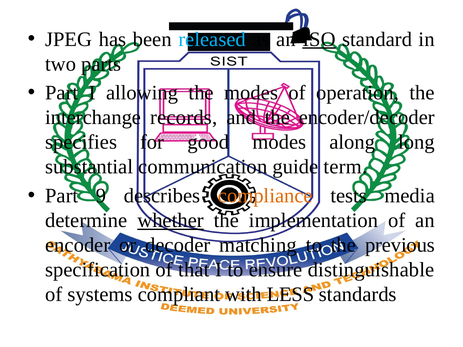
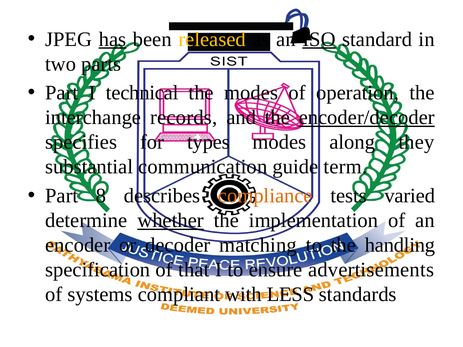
has underline: none -> present
released colour: light blue -> yellow
allowing: allowing -> technical
encoder/decoder underline: none -> present
good: good -> types
long: long -> they
9: 9 -> 8
media: media -> varied
previous: previous -> handling
distinguishable: distinguishable -> advertisements
